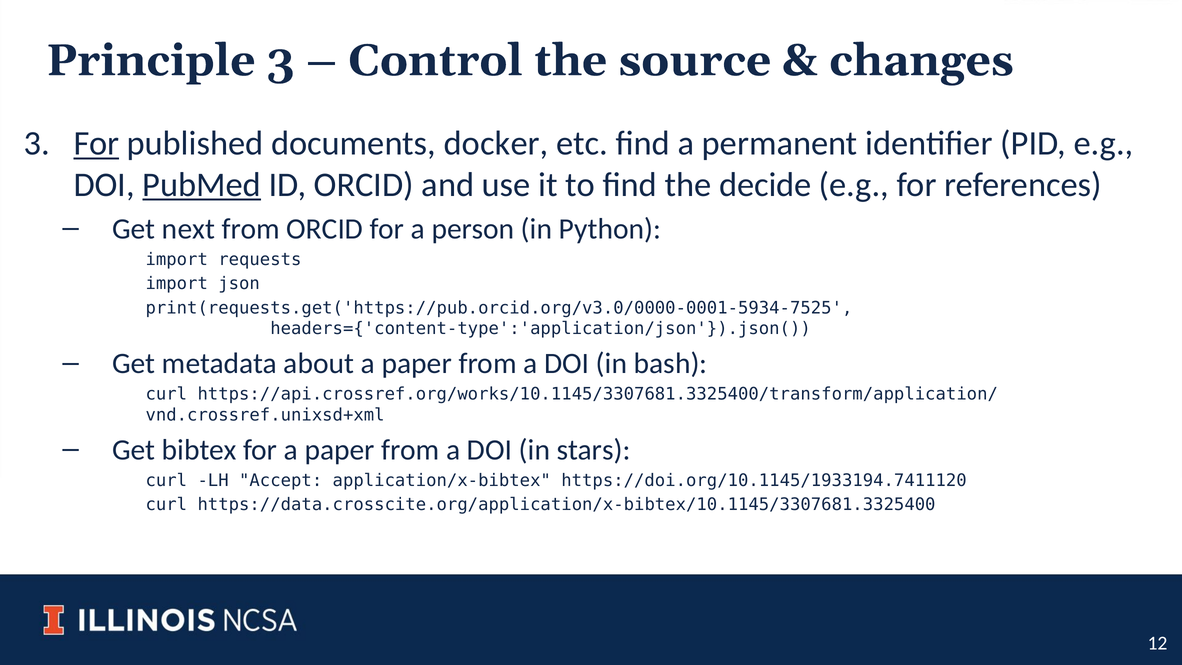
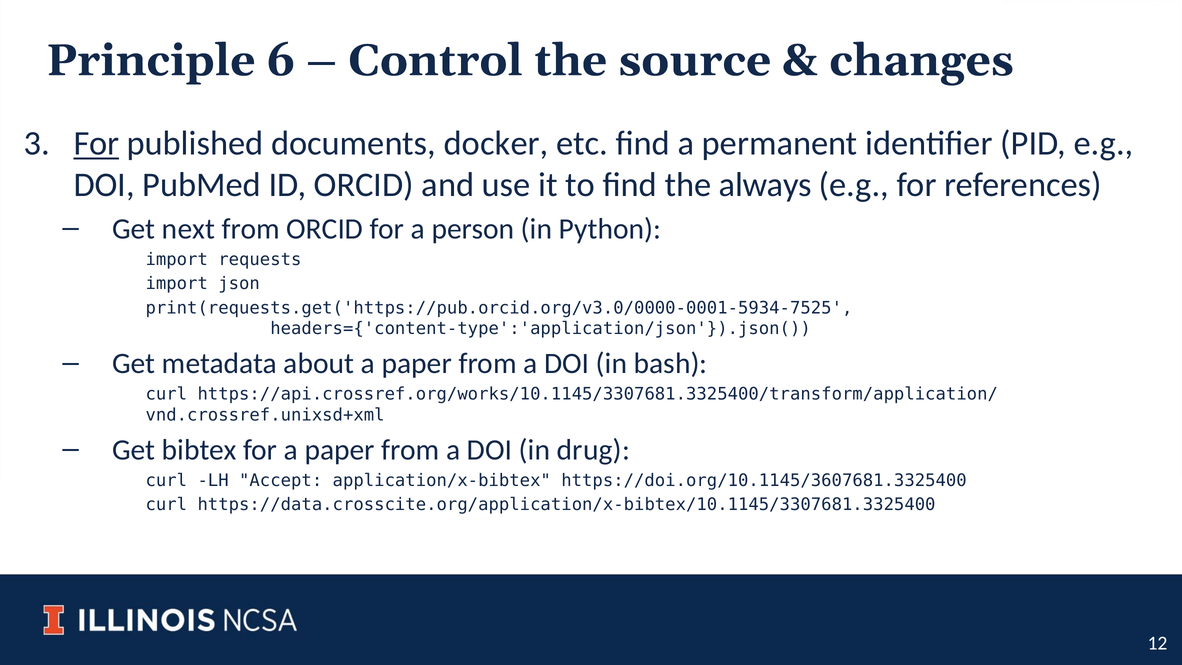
Principle 3: 3 -> 6
PubMed underline: present -> none
decide: decide -> always
stars: stars -> drug
https://doi.org/10.1145/1933194.7411120: https://doi.org/10.1145/1933194.7411120 -> https://doi.org/10.1145/3607681.3325400
